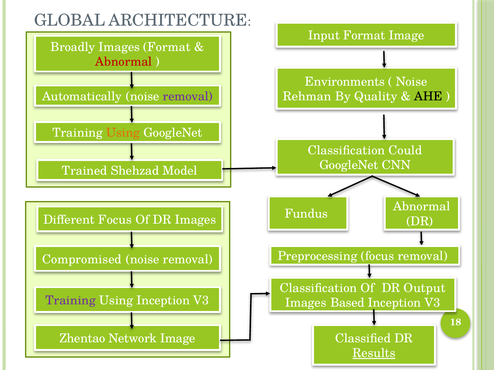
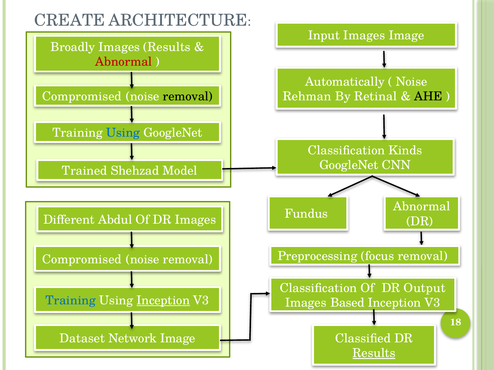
GLOBAL: GLOBAL -> CREATE
Input Format: Format -> Images
Images Format: Format -> Results
Environments: Environments -> Automatically
Automatically at (82, 97): Automatically -> Compromised
removal at (188, 97) colour: purple -> black
Quality: Quality -> Retinal
Using at (123, 133) colour: orange -> blue
Could: Could -> Kinds
Different Focus: Focus -> Abdul
Training at (71, 301) colour: purple -> blue
Inception at (163, 301) underline: none -> present
Zhentao: Zhentao -> Dataset
